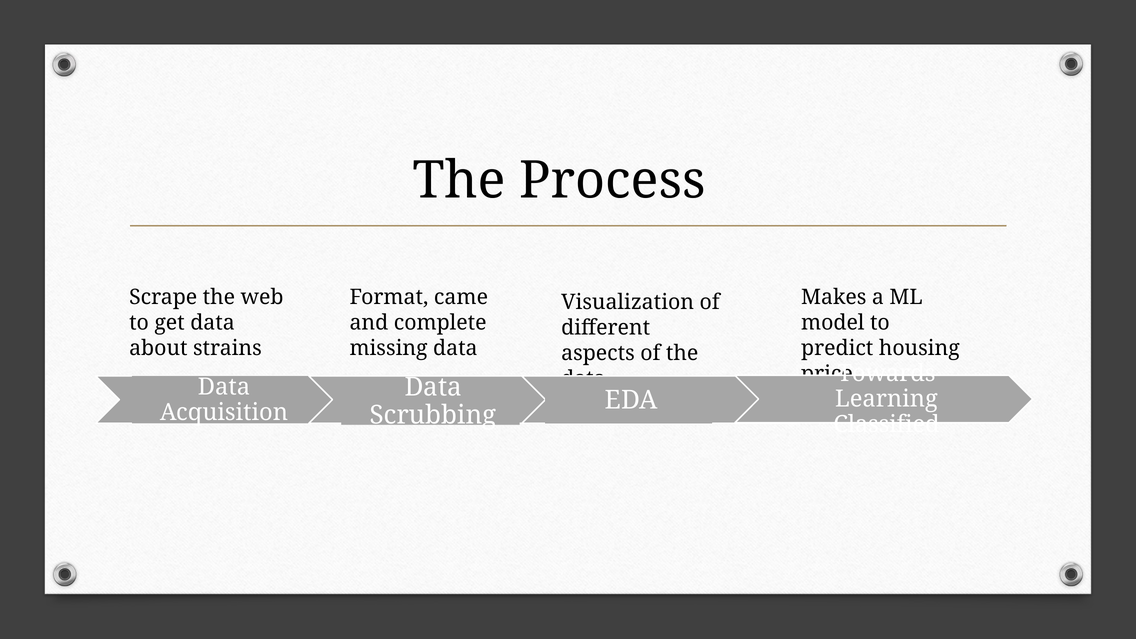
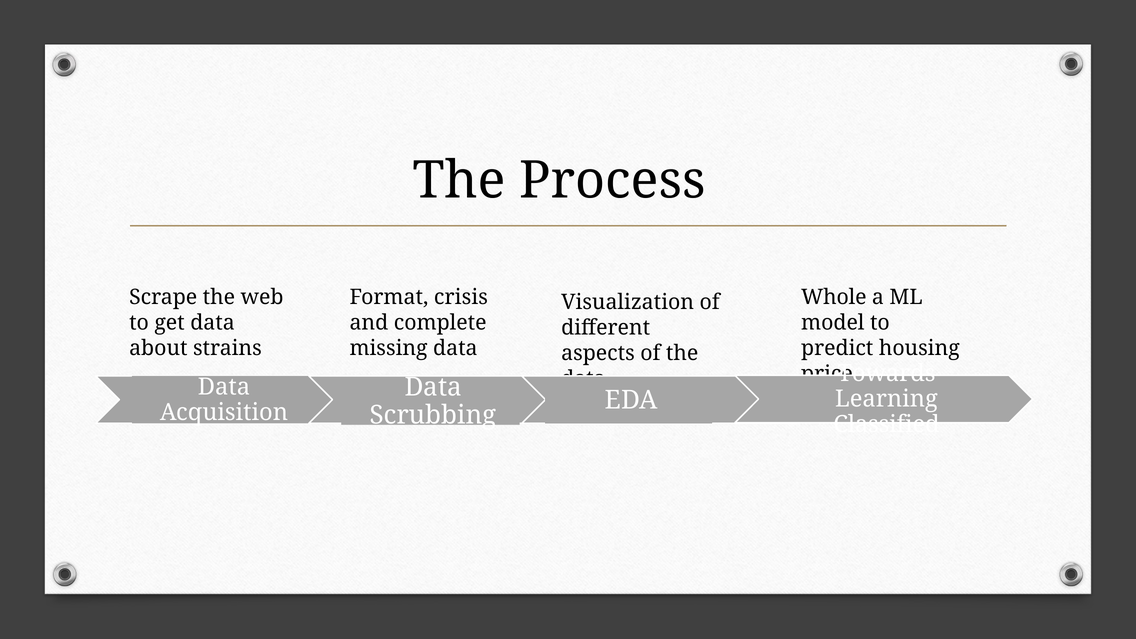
Makes: Makes -> Whole
came: came -> crisis
